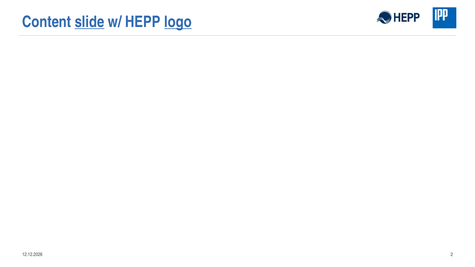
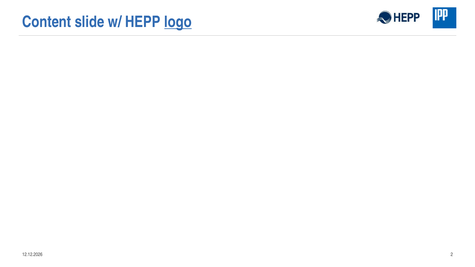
slide underline: present -> none
